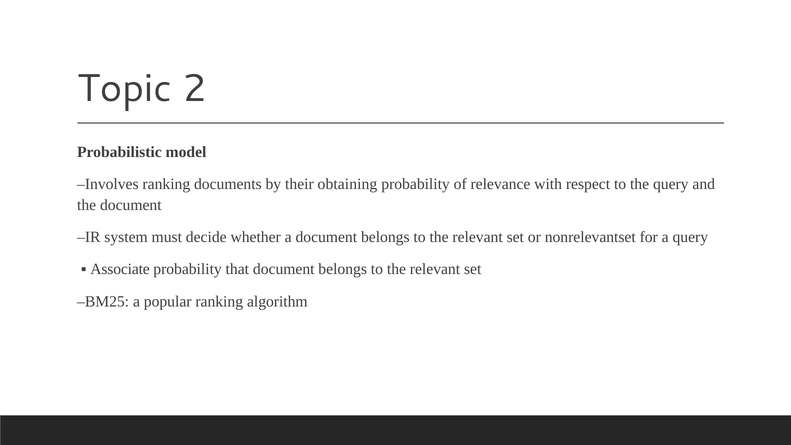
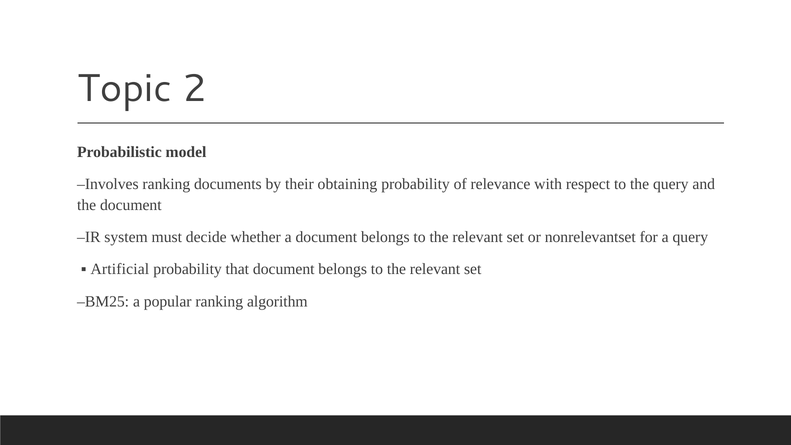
Associate: Associate -> Artificial
